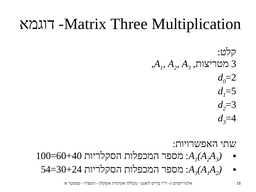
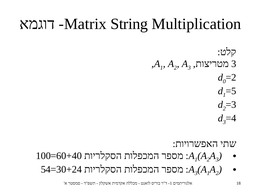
Three: Three -> String
